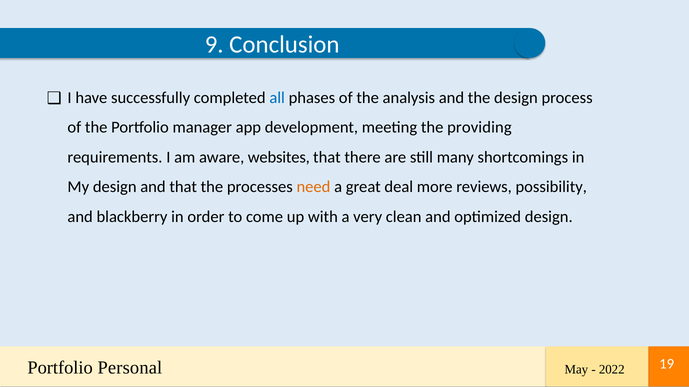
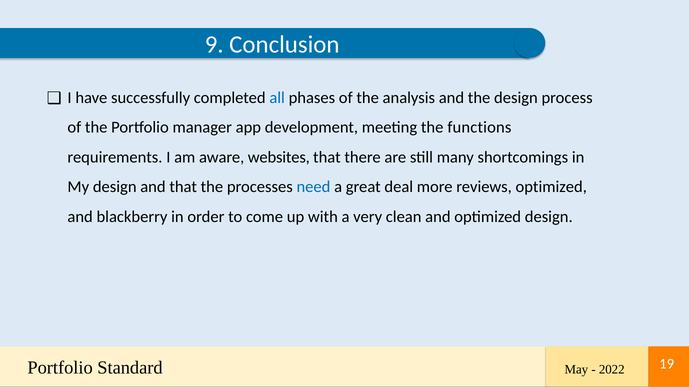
providing: providing -> functions
need colour: orange -> blue
reviews possibility: possibility -> optimized
Personal: Personal -> Standard
